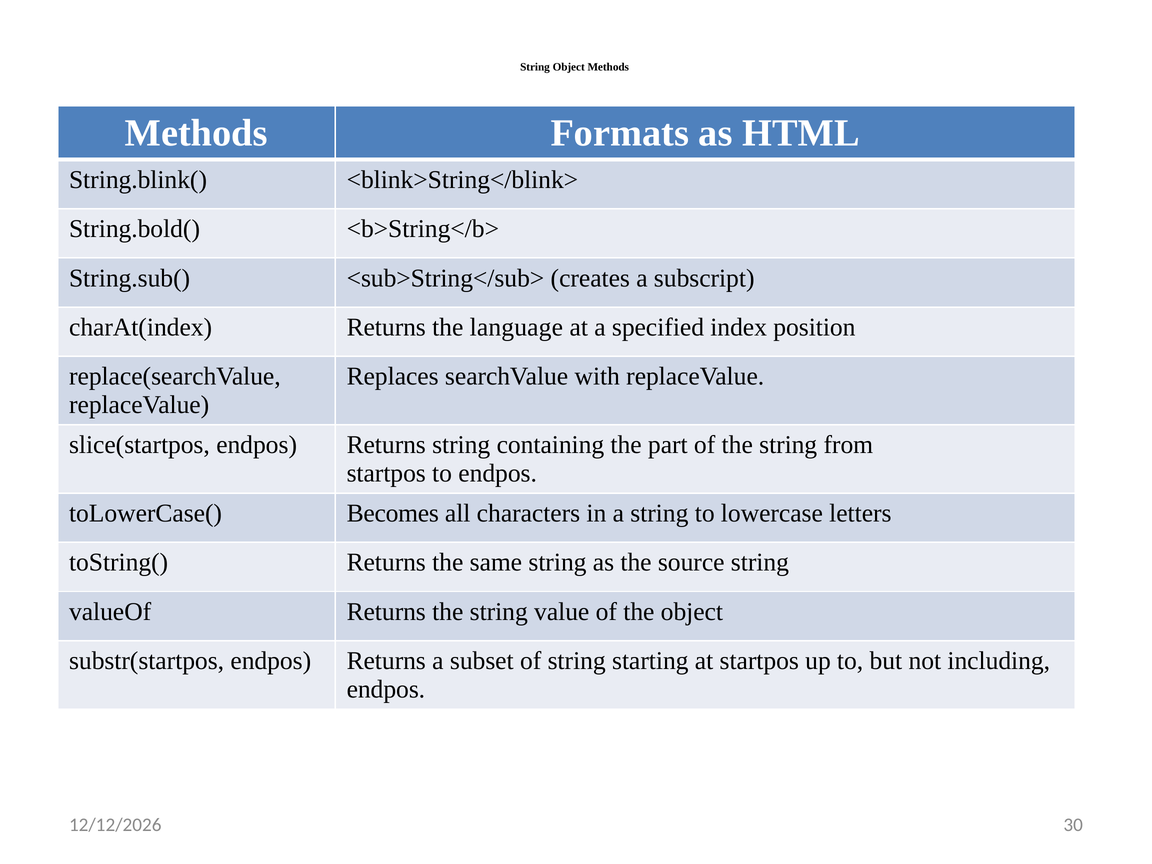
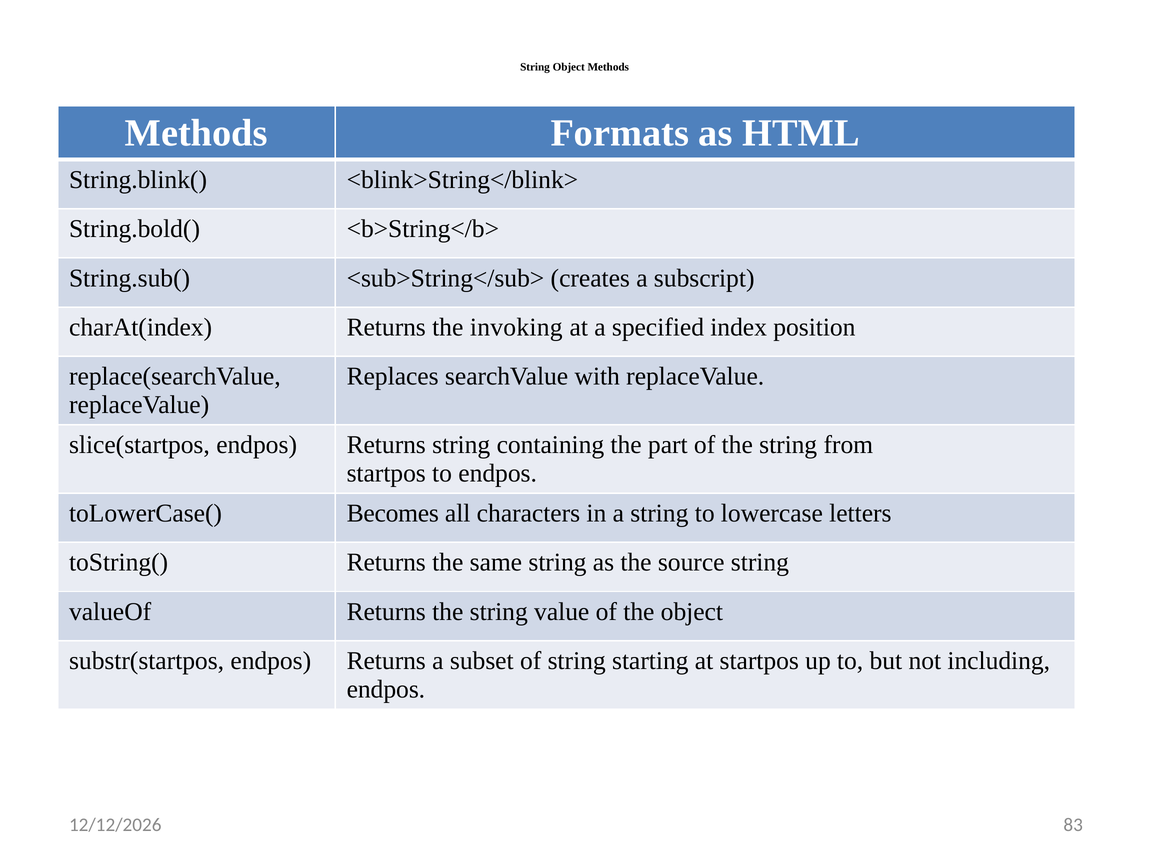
language: language -> invoking
30: 30 -> 83
